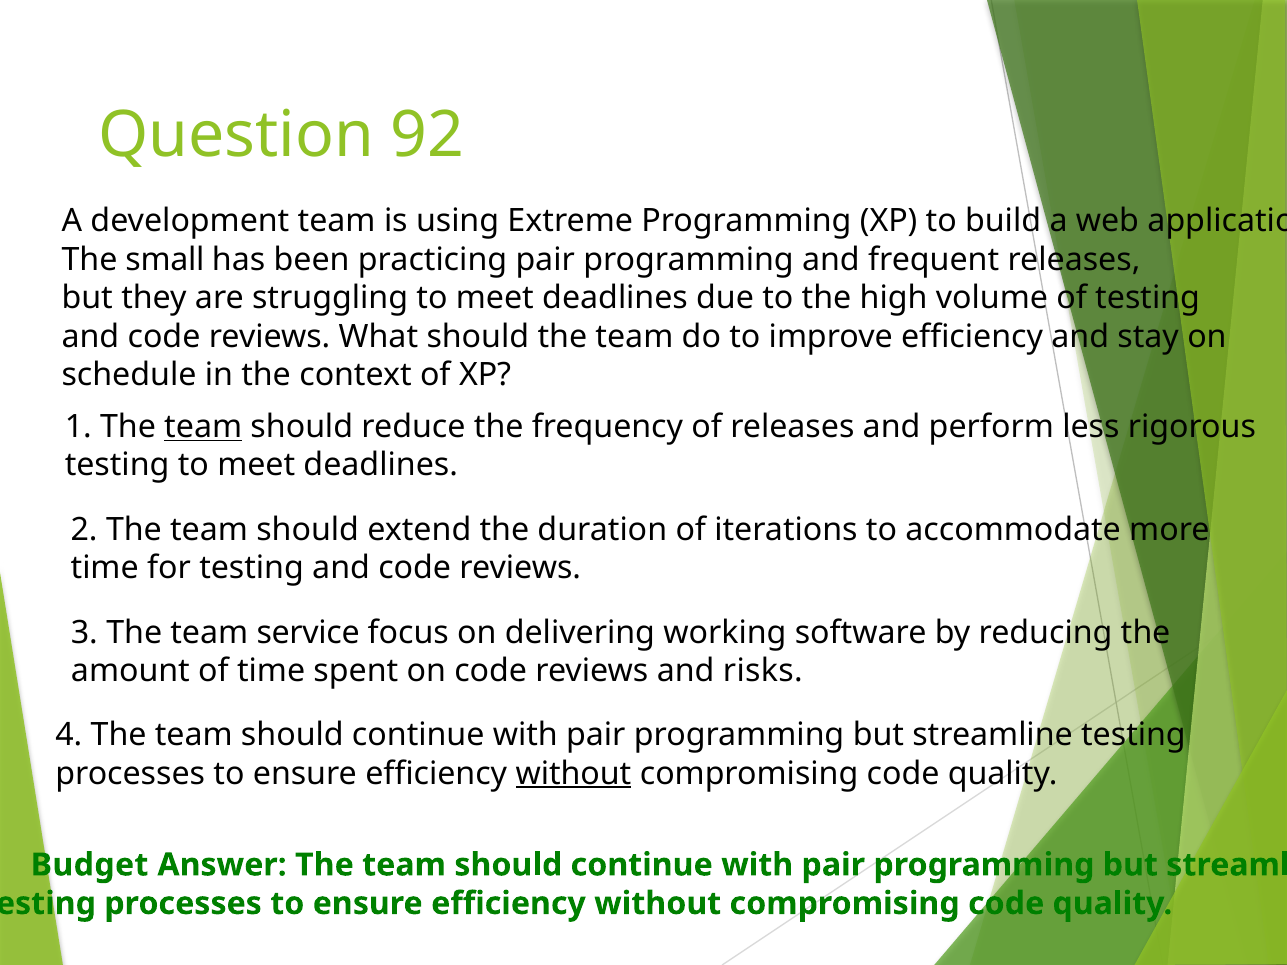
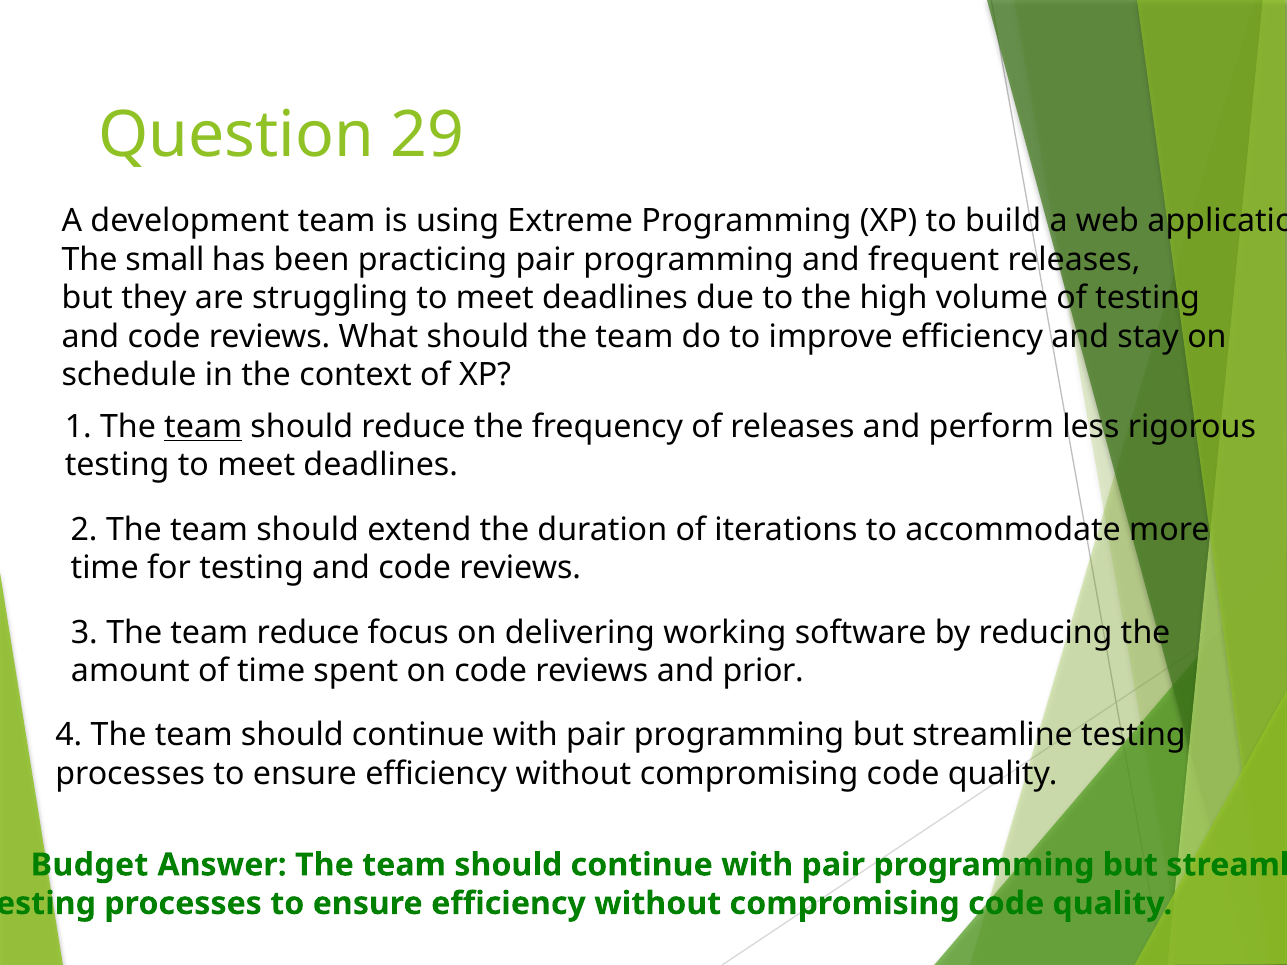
92: 92 -> 29
team service: service -> reduce
risks: risks -> prior
without at (573, 774) underline: present -> none
